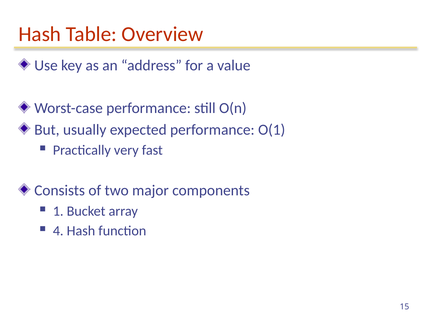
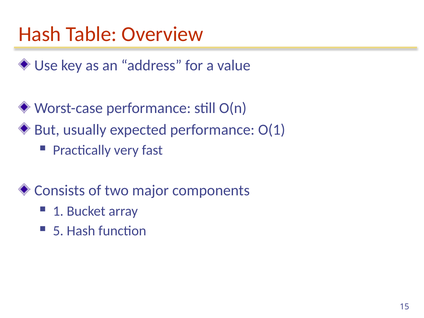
4: 4 -> 5
